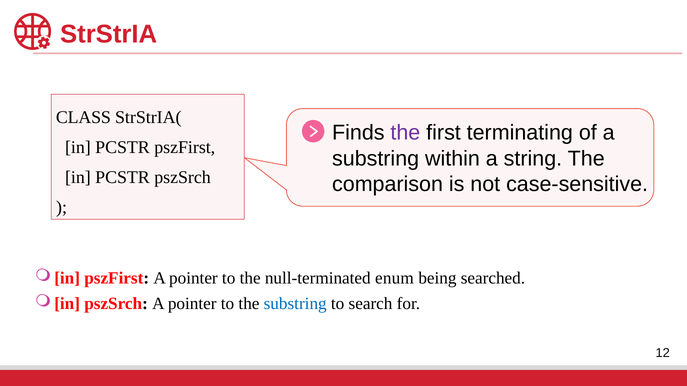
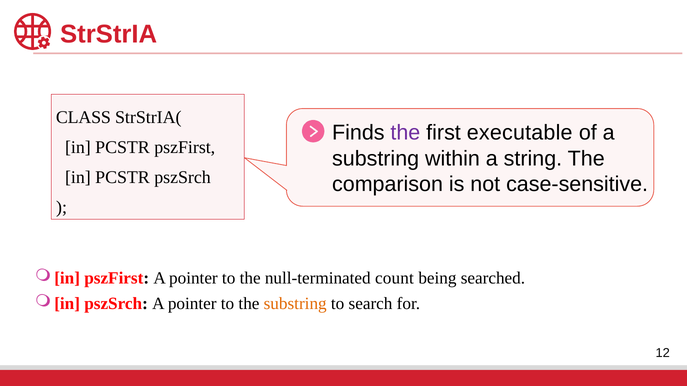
terminating: terminating -> executable
enum: enum -> count
substring at (295, 304) colour: blue -> orange
